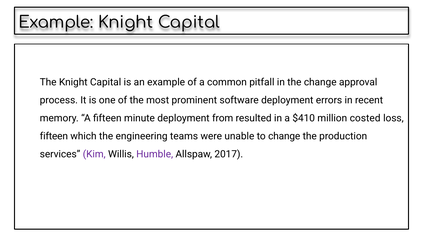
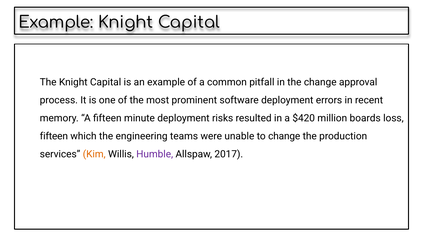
from: from -> risks
$410: $410 -> $420
costed: costed -> boards
Kim colour: purple -> orange
